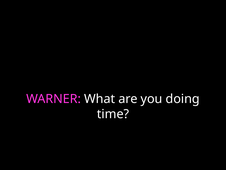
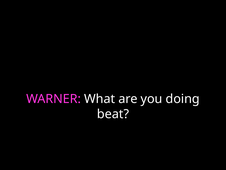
time: time -> beat
